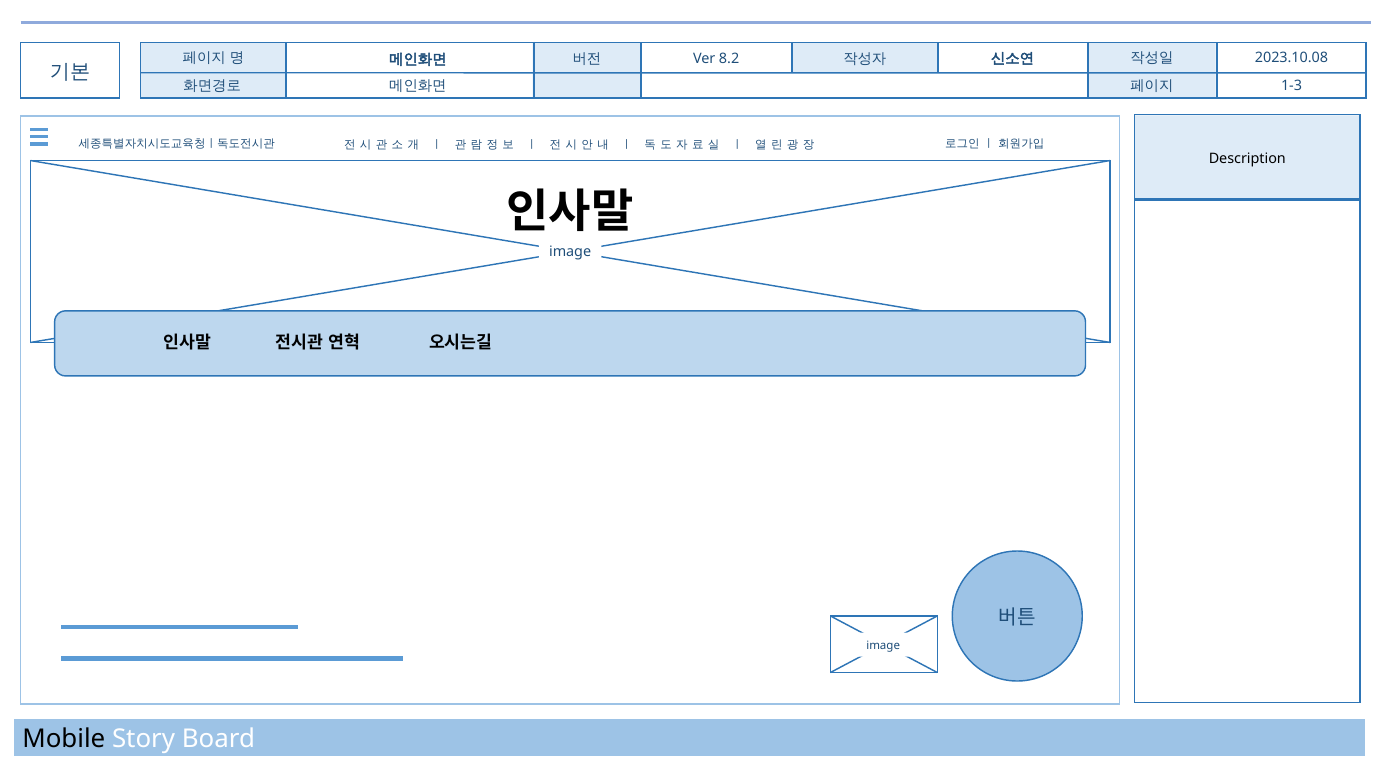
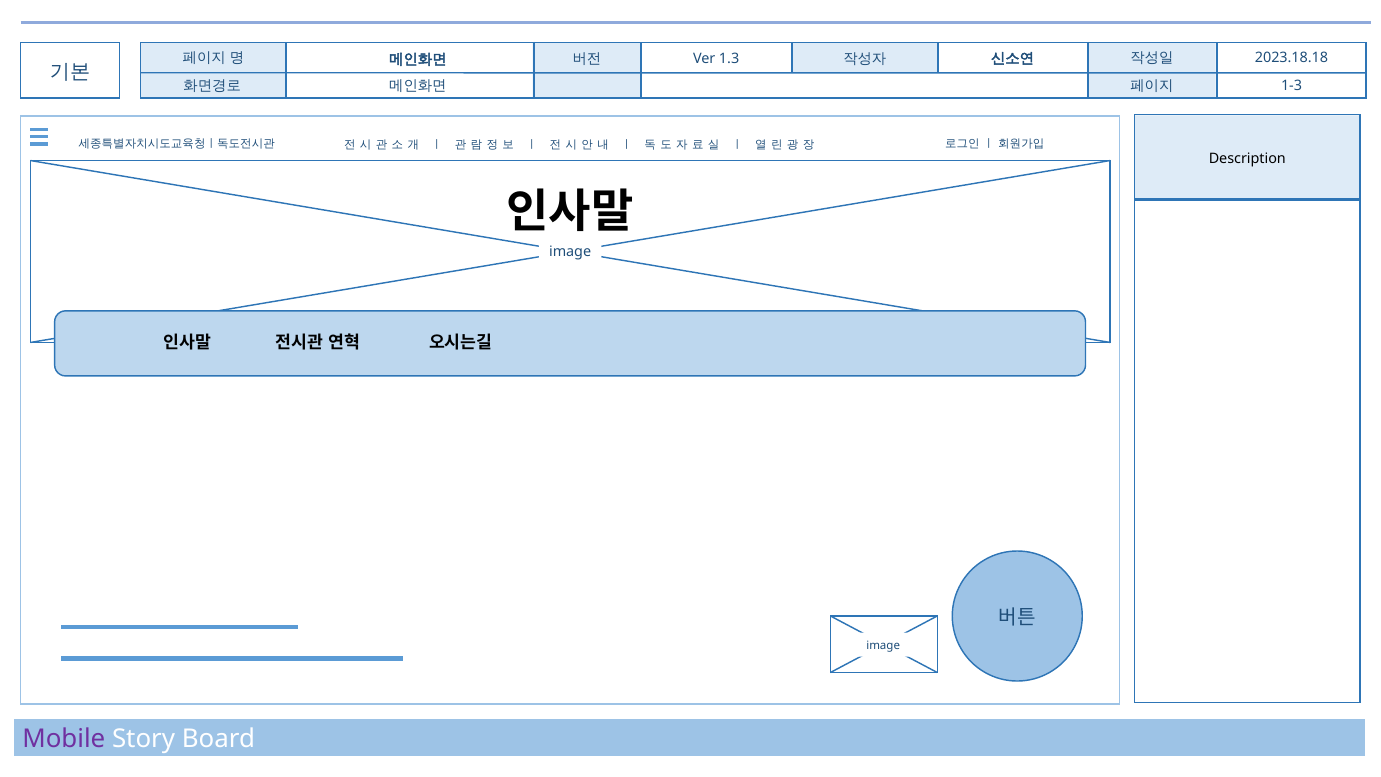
2023.10.08: 2023.10.08 -> 2023.18.18
8.2: 8.2 -> 1.3
Mobile colour: black -> purple
